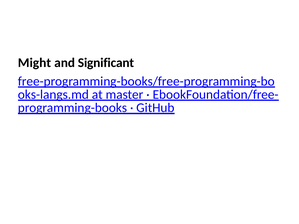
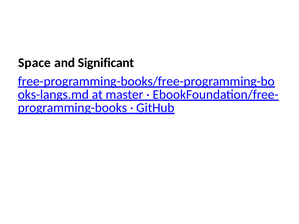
Might: Might -> Space
